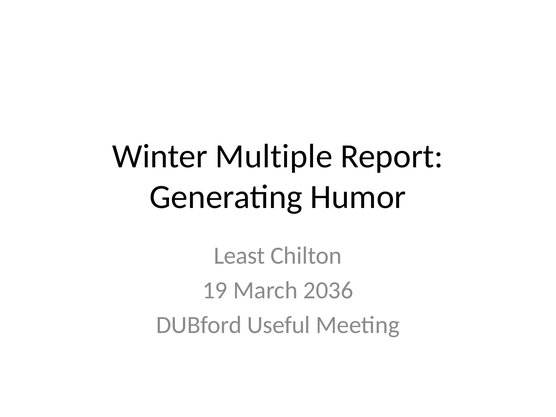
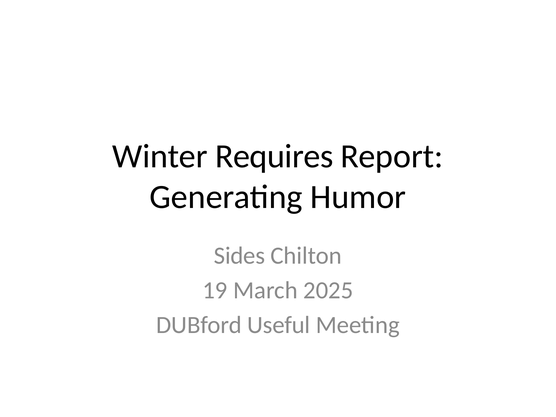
Multiple: Multiple -> Requires
Least: Least -> Sides
2036: 2036 -> 2025
